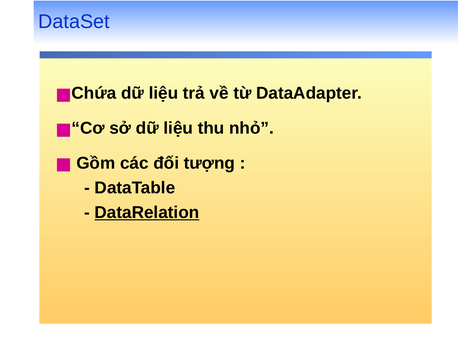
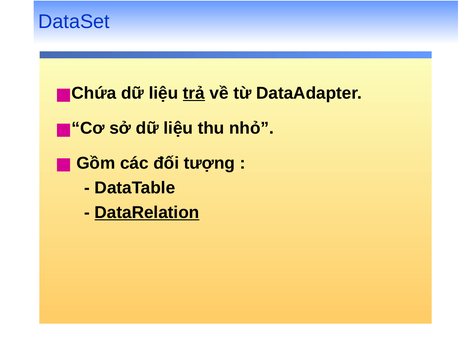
trả underline: none -> present
